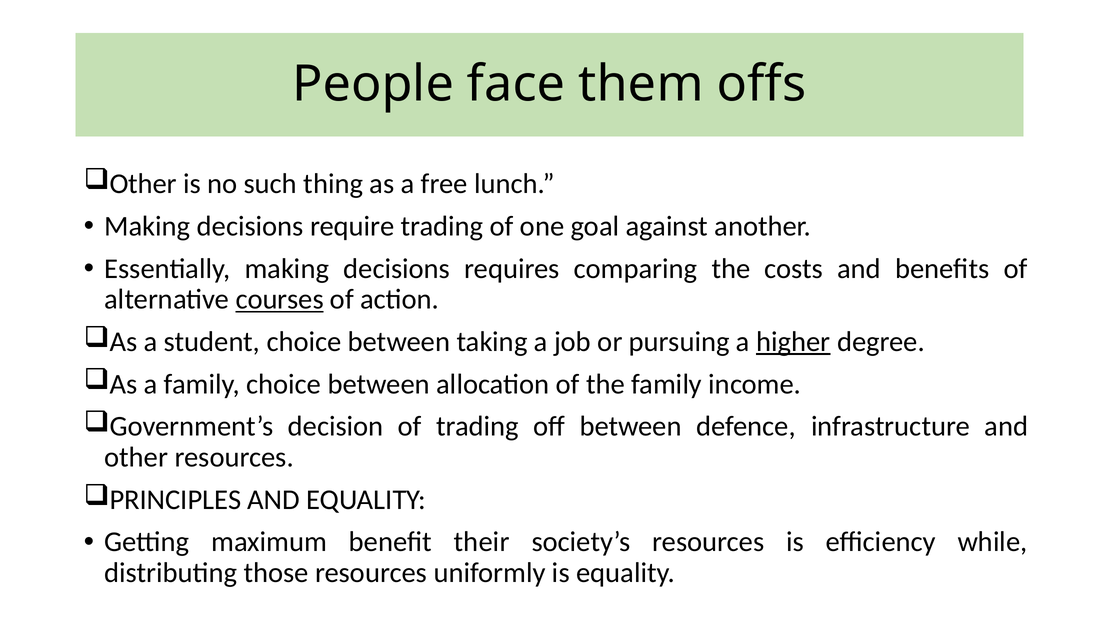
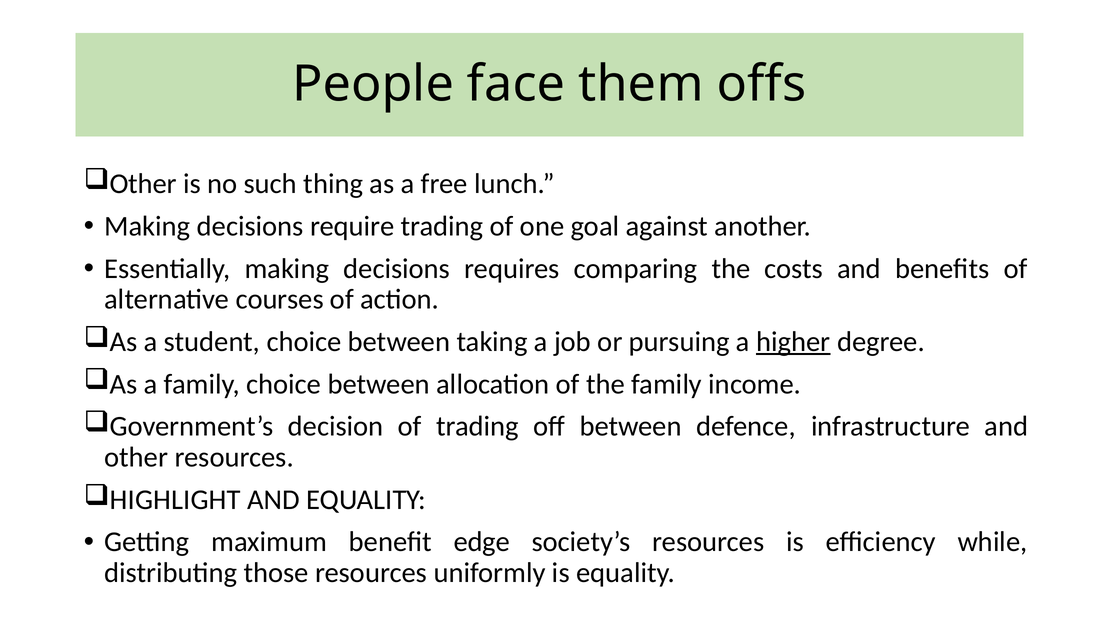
courses underline: present -> none
PRINCIPLES: PRINCIPLES -> HIGHLIGHT
their: their -> edge
